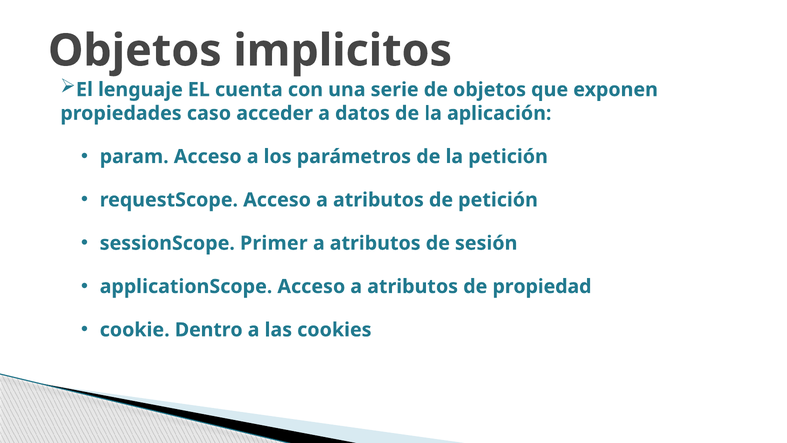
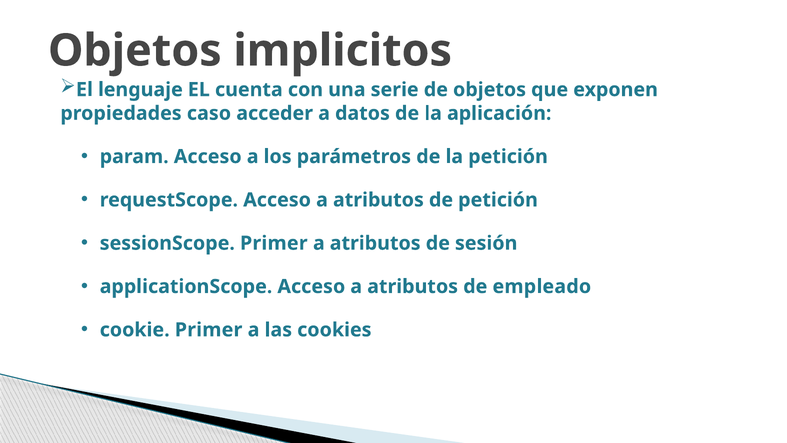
propiedad: propiedad -> empleado
cookie Dentro: Dentro -> Primer
